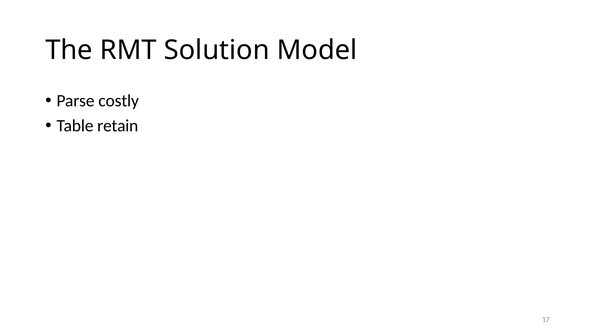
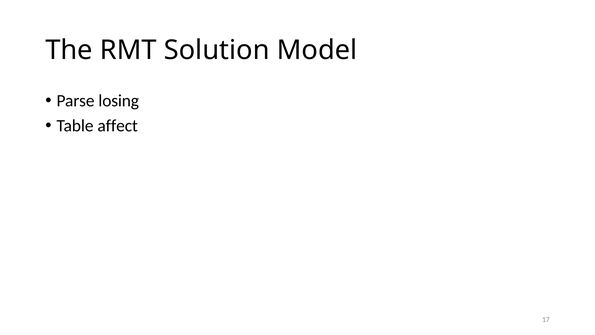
costly: costly -> losing
retain: retain -> affect
